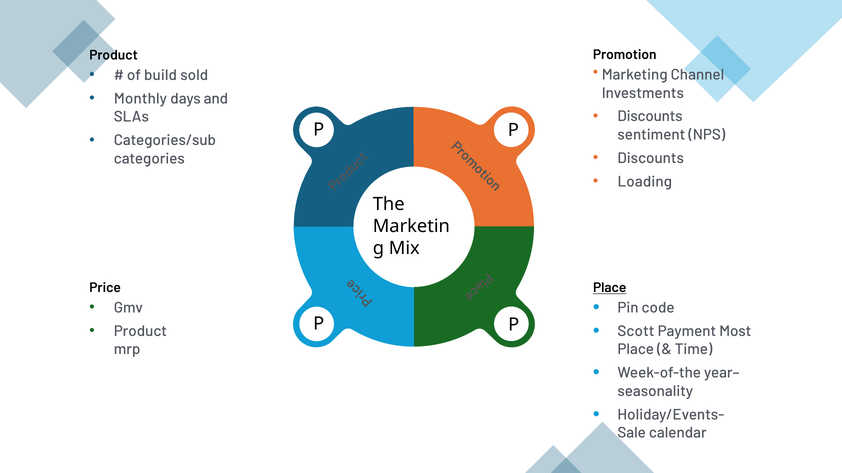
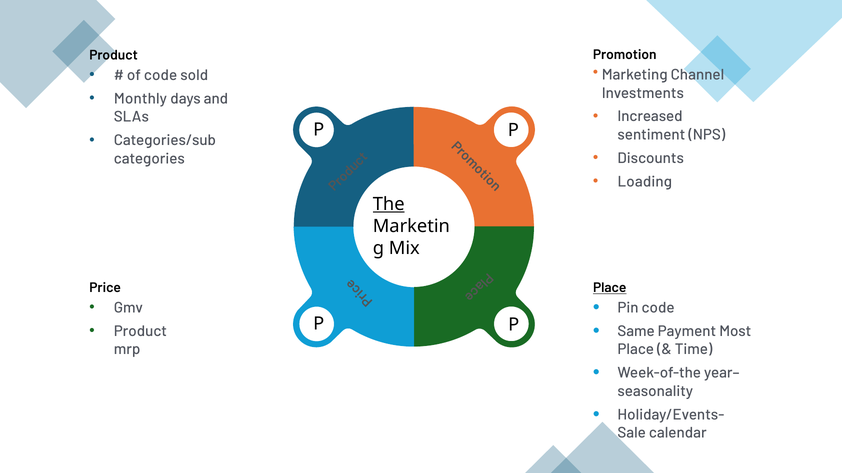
of build: build -> code
Discounts at (650, 117): Discounts -> Increased
The underline: none -> present
Scott: Scott -> Same
